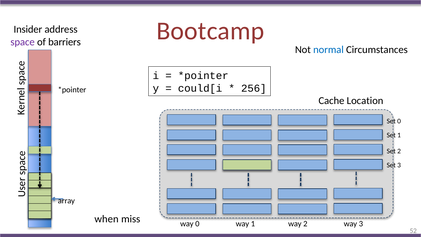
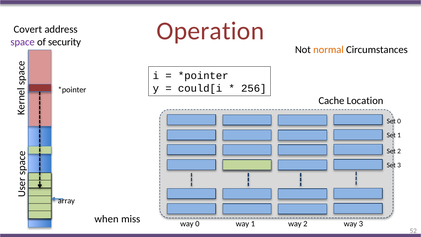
Bootcamp: Bootcamp -> Operation
Insider: Insider -> Covert
barriers: barriers -> security
normal colour: blue -> orange
